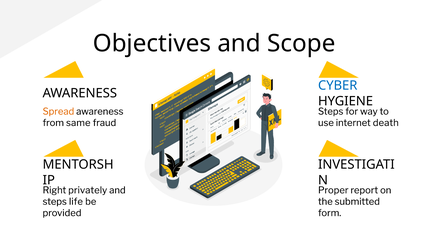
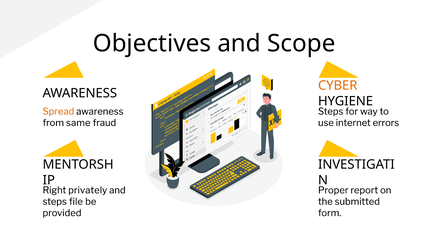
CYBER colour: blue -> orange
death: death -> errors
life: life -> file
